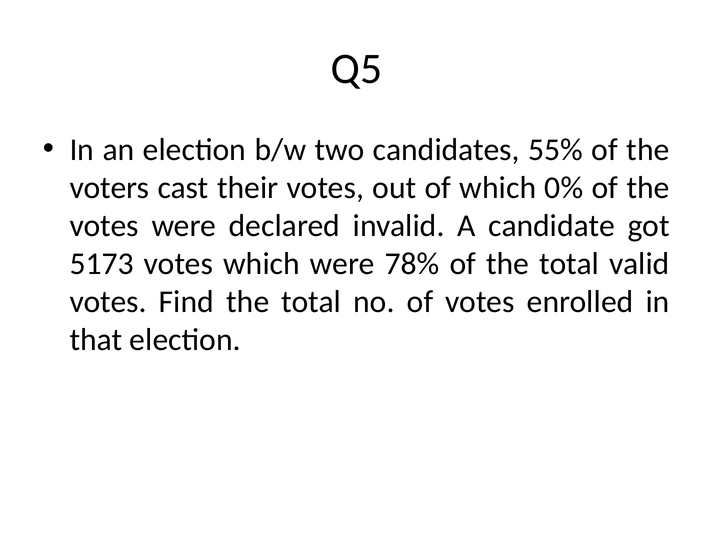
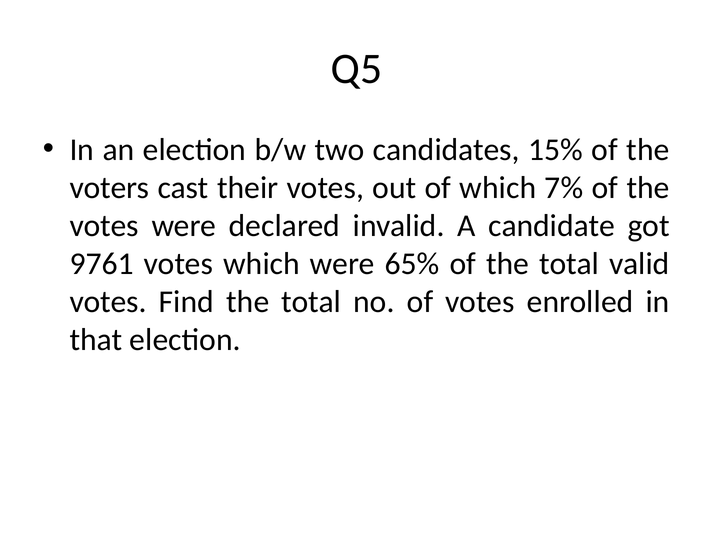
55%: 55% -> 15%
0%: 0% -> 7%
5173: 5173 -> 9761
78%: 78% -> 65%
